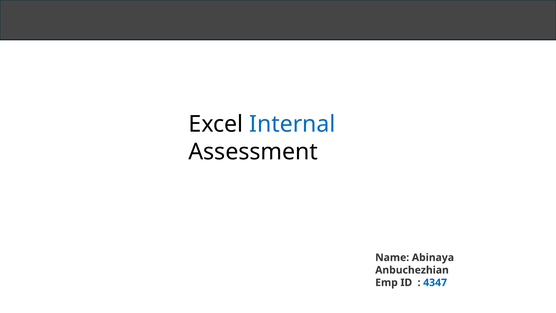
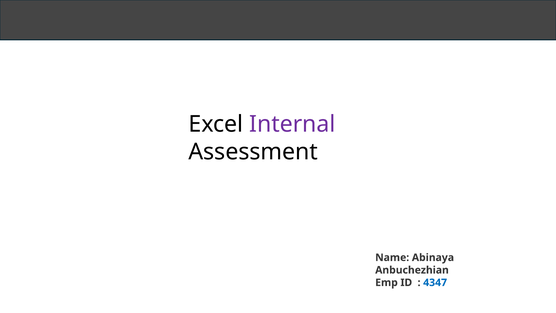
Internal colour: blue -> purple
